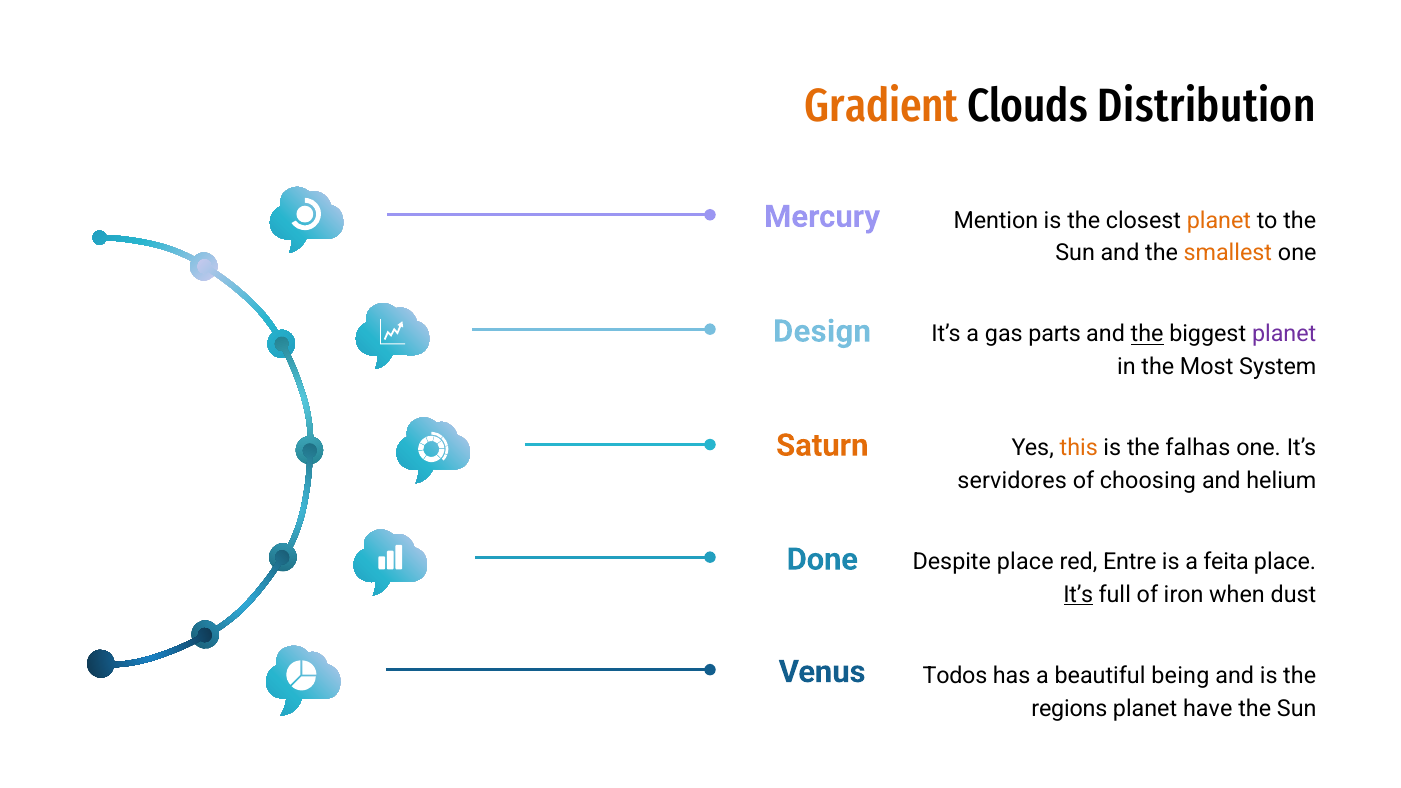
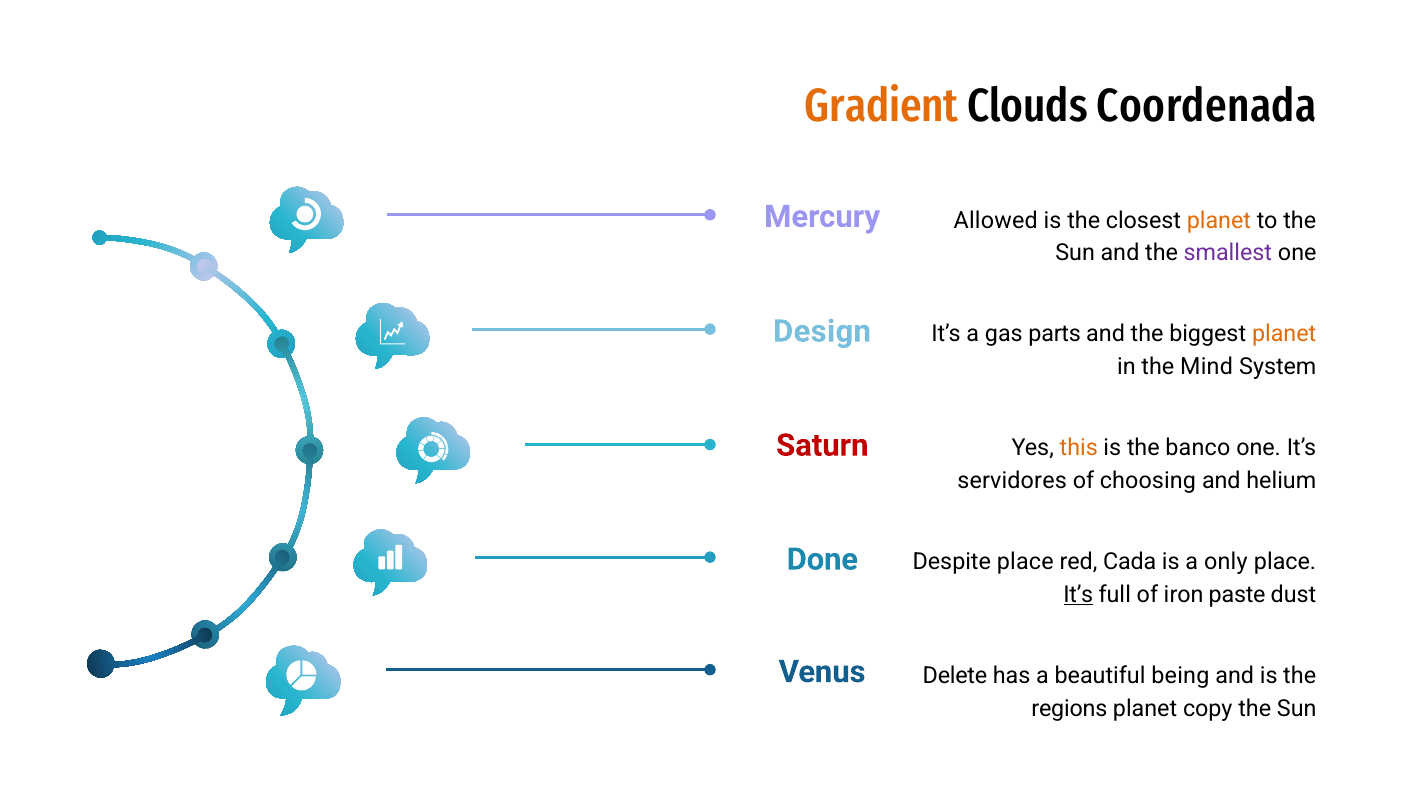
Distribution: Distribution -> Coordenada
Mention: Mention -> Allowed
smallest colour: orange -> purple
the at (1147, 334) underline: present -> none
planet at (1284, 334) colour: purple -> orange
Most: Most -> Mind
Saturn colour: orange -> red
falhas: falhas -> banco
Entre: Entre -> Cada
feita: feita -> only
when: when -> paste
Todos: Todos -> Delete
have: have -> copy
